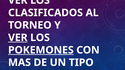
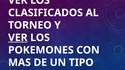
POKEMONES underline: present -> none
